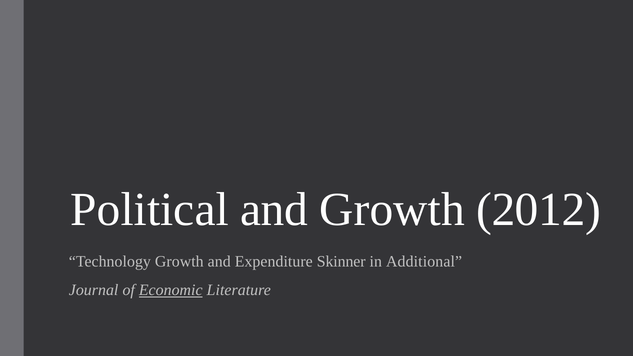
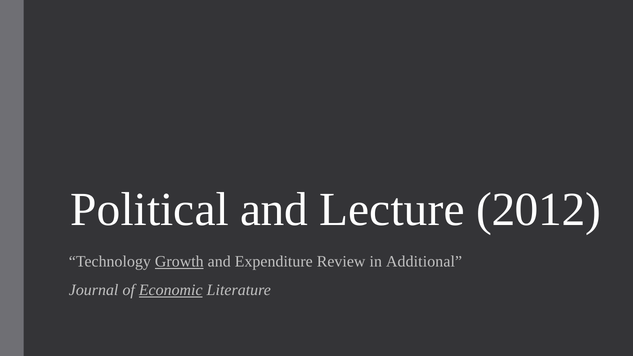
and Growth: Growth -> Lecture
Growth at (179, 262) underline: none -> present
Skinner: Skinner -> Review
